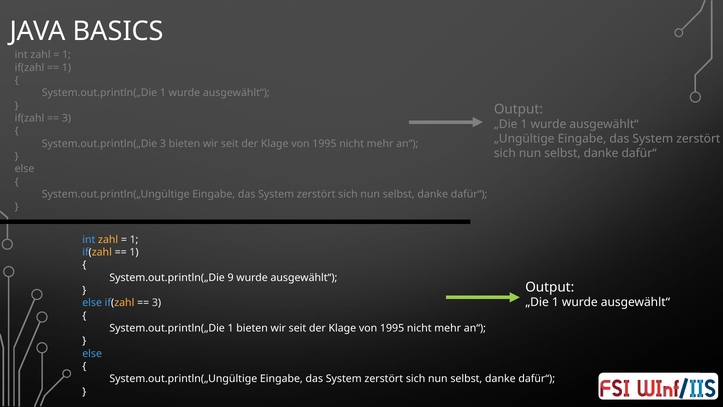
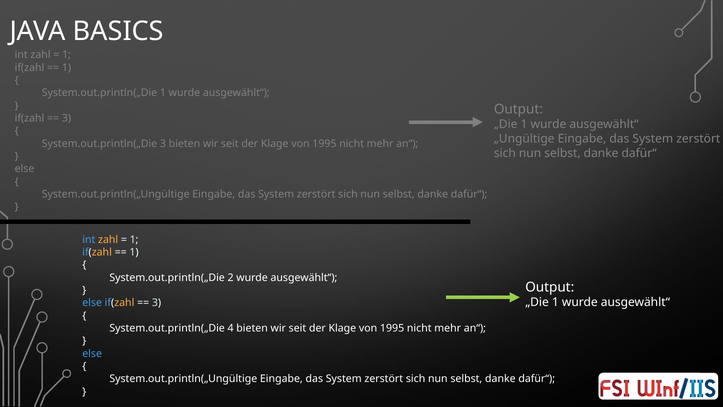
9: 9 -> 2
1 at (231, 328): 1 -> 4
